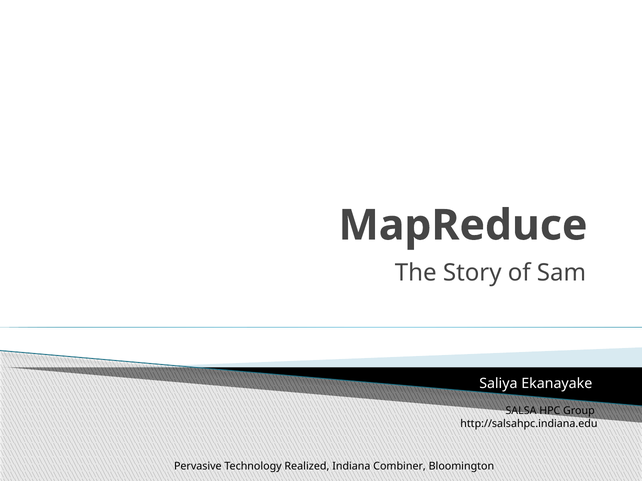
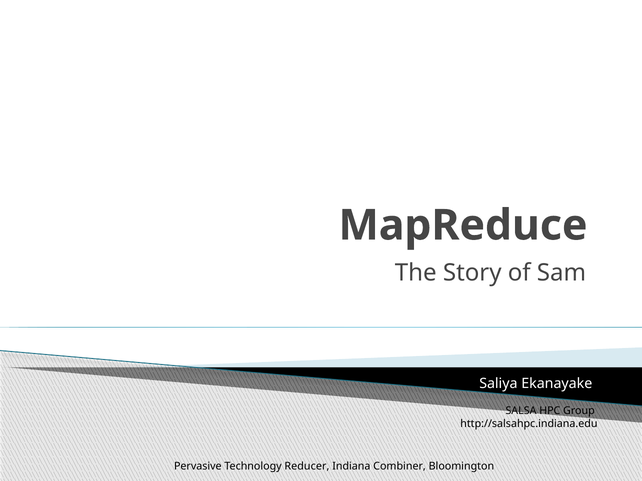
Realized: Realized -> Reducer
